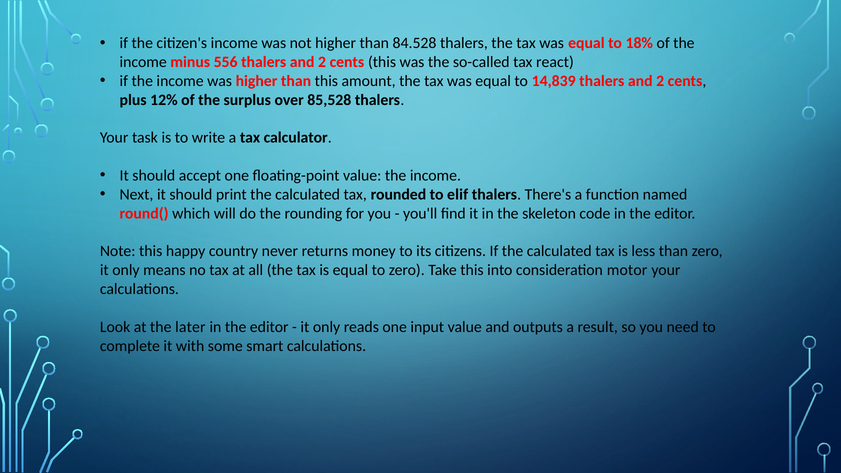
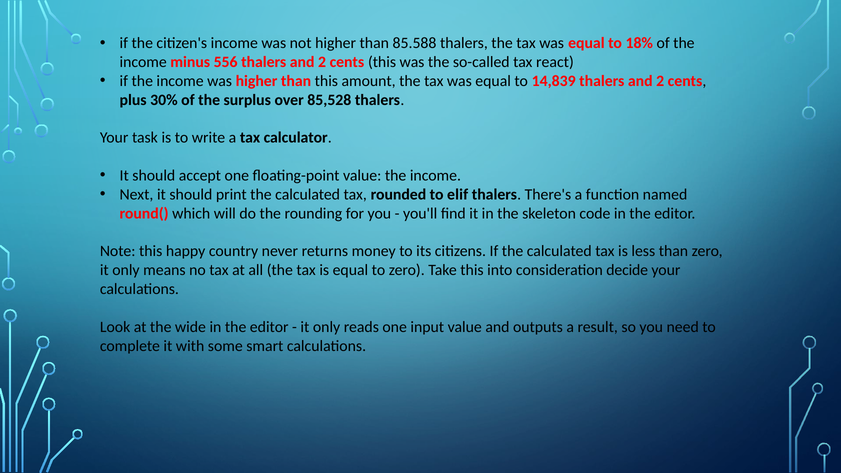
84.528: 84.528 -> 85.588
12%: 12% -> 30%
motor: motor -> decide
later: later -> wide
